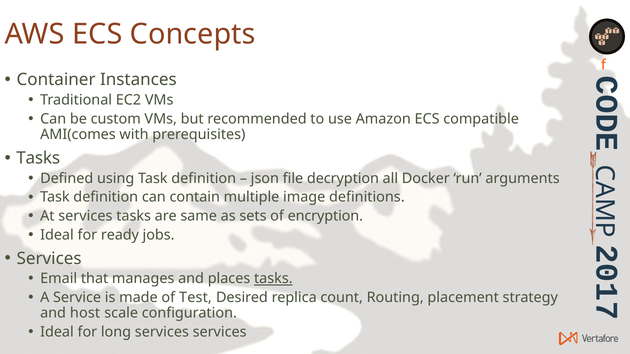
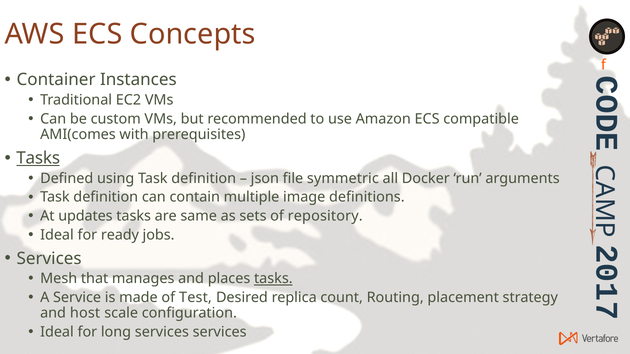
Tasks at (38, 158) underline: none -> present
decryption: decryption -> symmetric
At services: services -> updates
encryption: encryption -> repository
Email: Email -> Mesh
